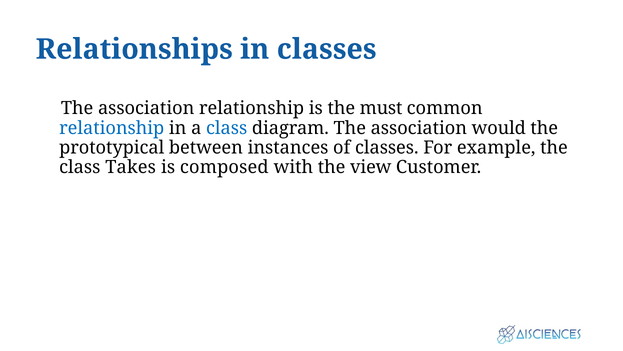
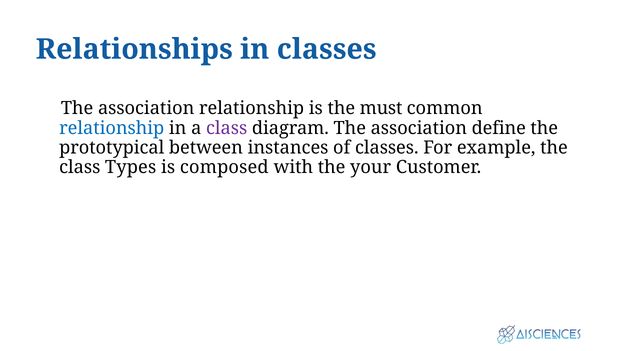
class at (227, 128) colour: blue -> purple
would: would -> define
Takes: Takes -> Types
view: view -> your
